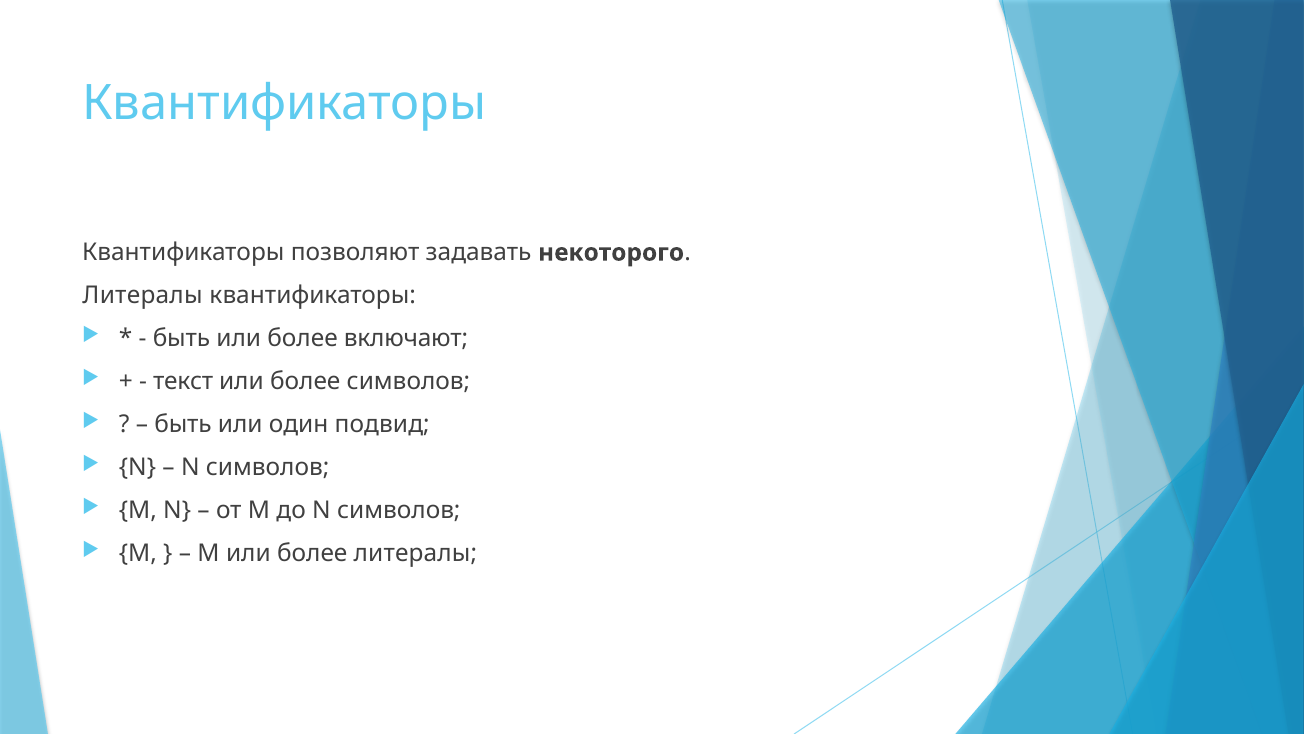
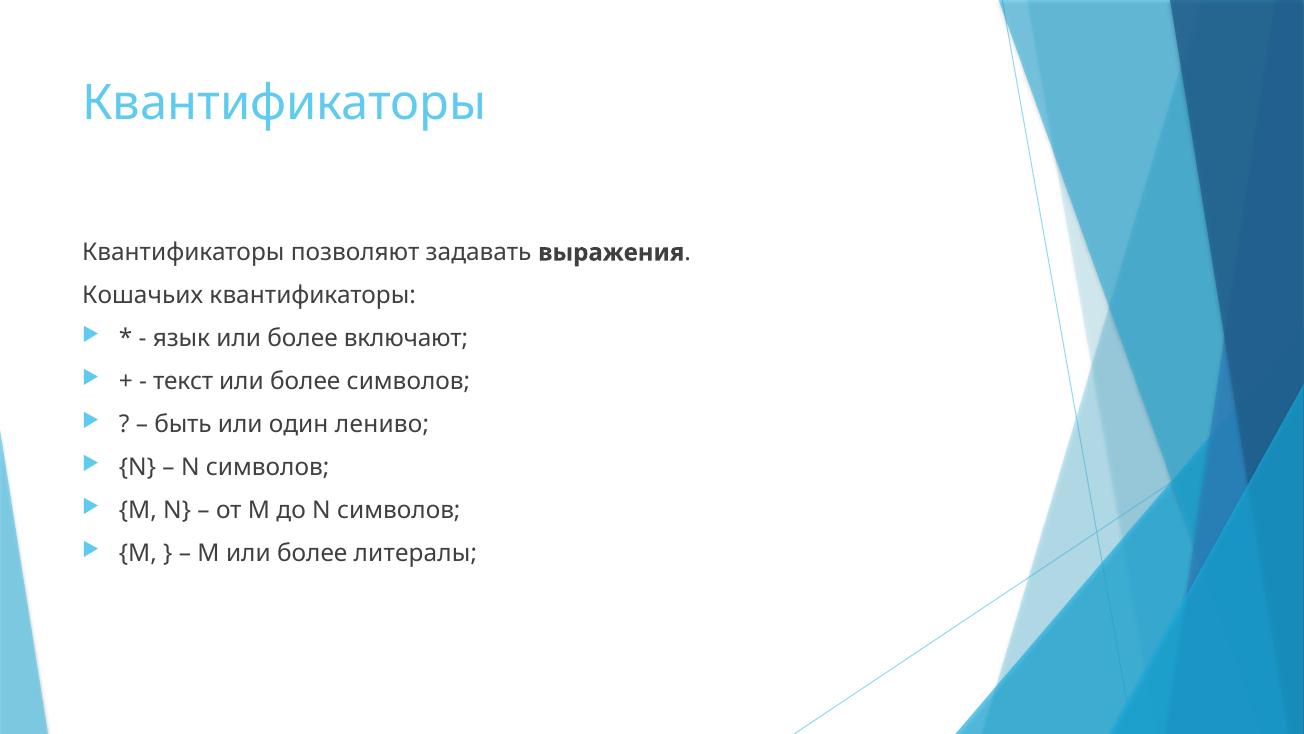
некоторого: некоторого -> выражения
Литералы at (143, 295): Литералы -> Кошачьих
быть at (182, 338): быть -> язык
подвид: подвид -> лениво
